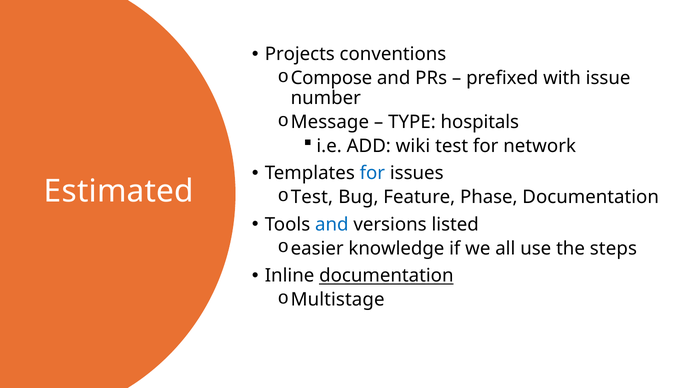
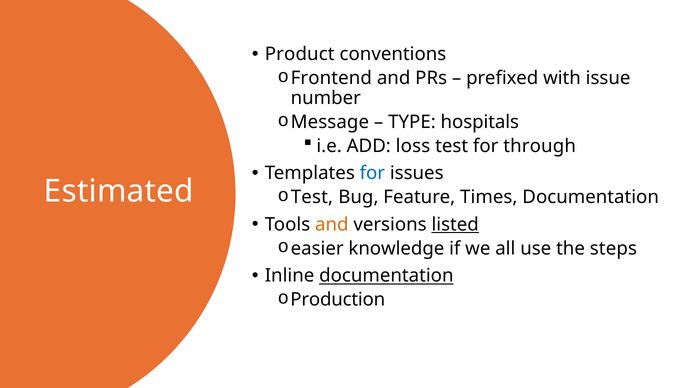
Projects: Projects -> Product
Compose: Compose -> Frontend
wiki: wiki -> loss
network: network -> through
Phase: Phase -> Times
and at (332, 224) colour: blue -> orange
listed underline: none -> present
Multistage: Multistage -> Production
